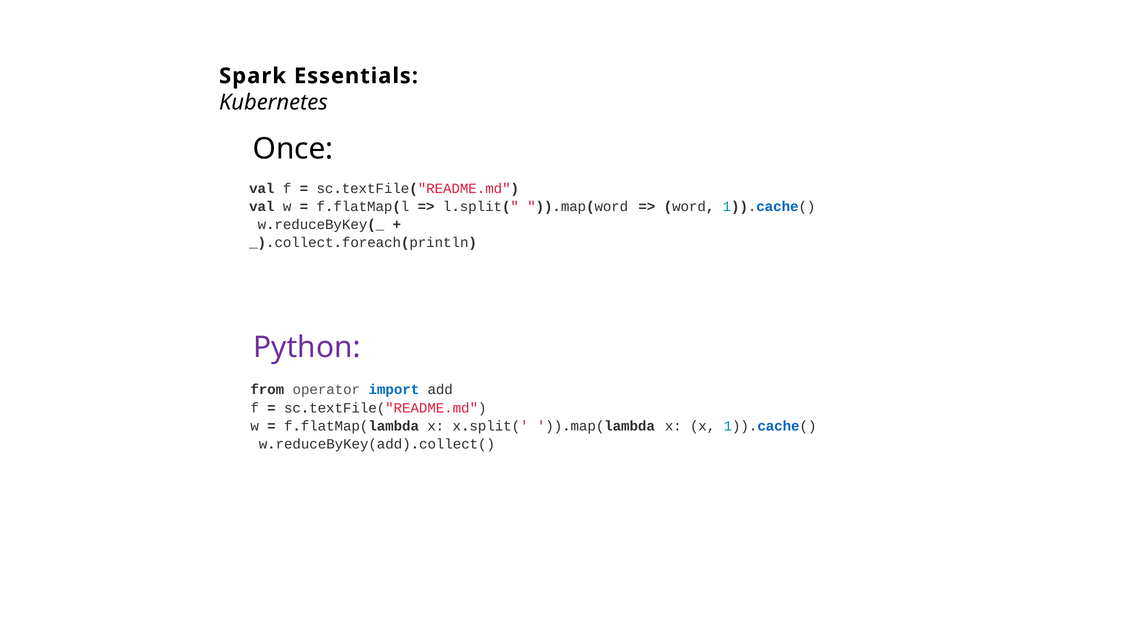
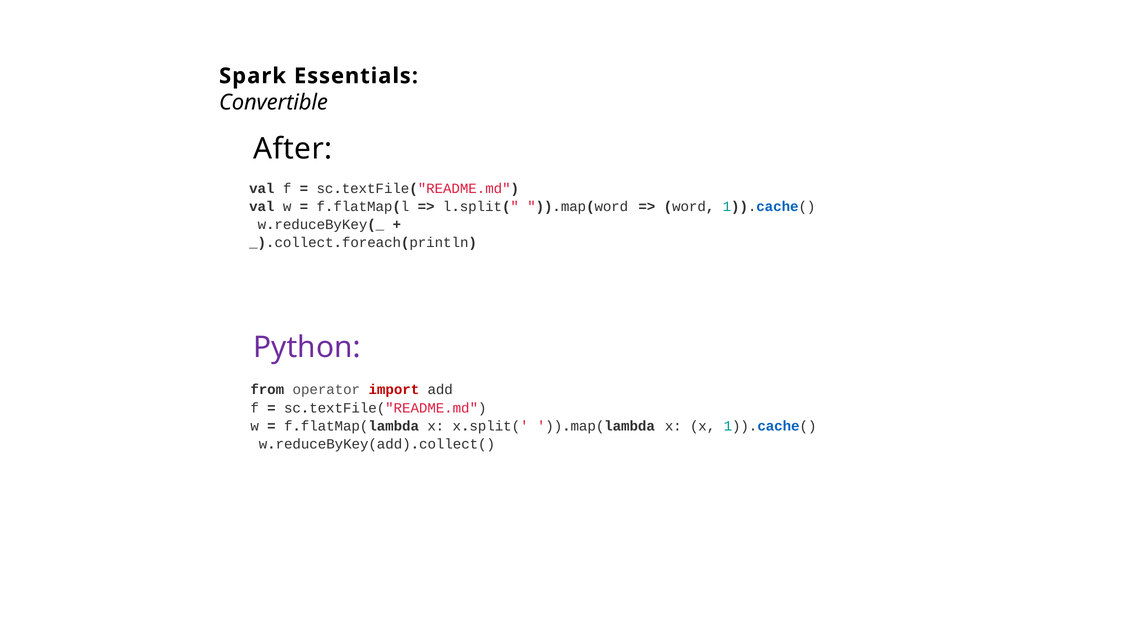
Kubernetes: Kubernetes -> Convertible
Once: Once -> After
import colour: blue -> red
